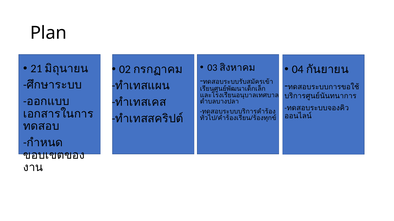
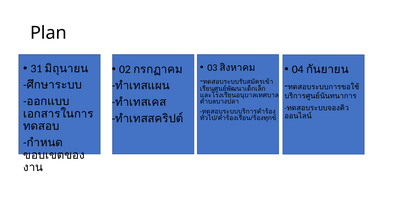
21: 21 -> 31
